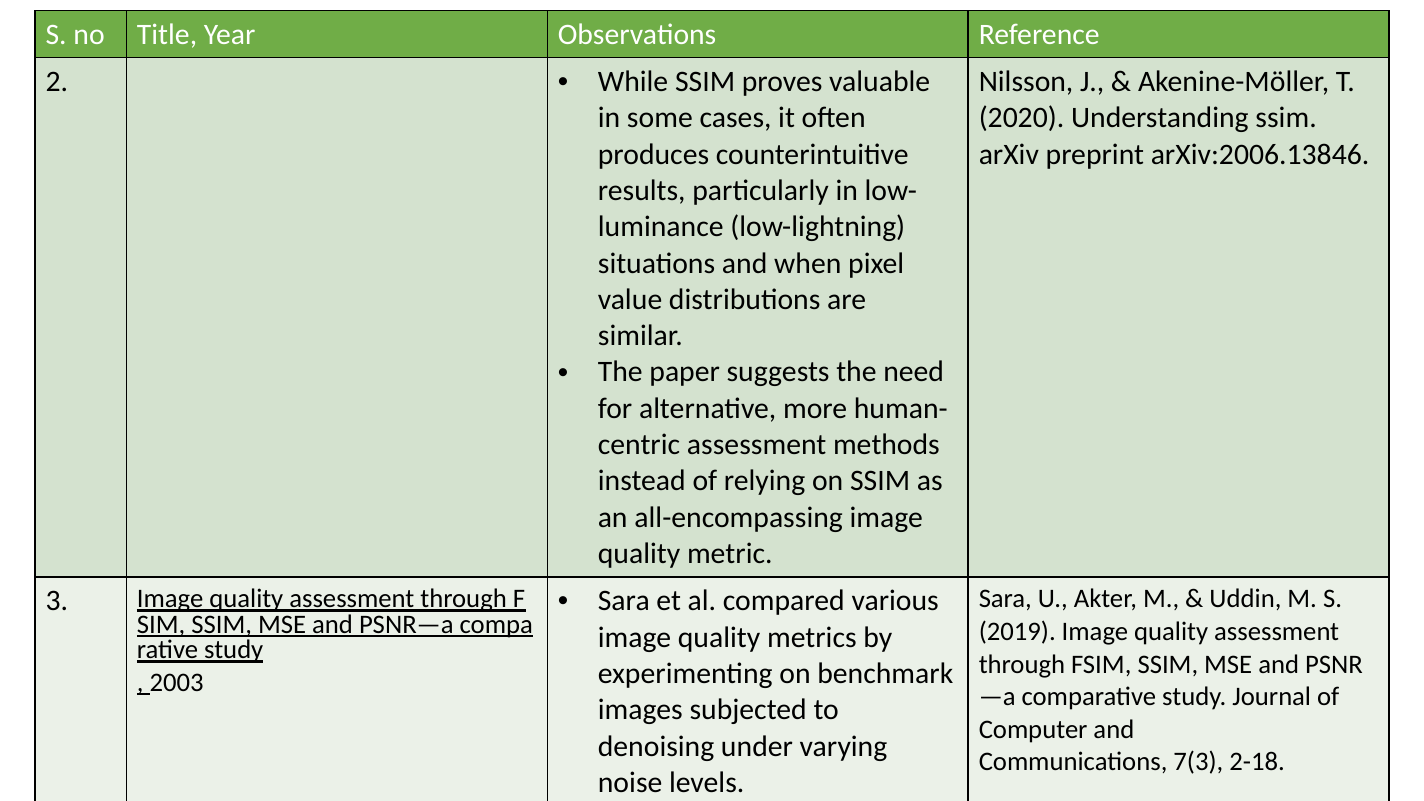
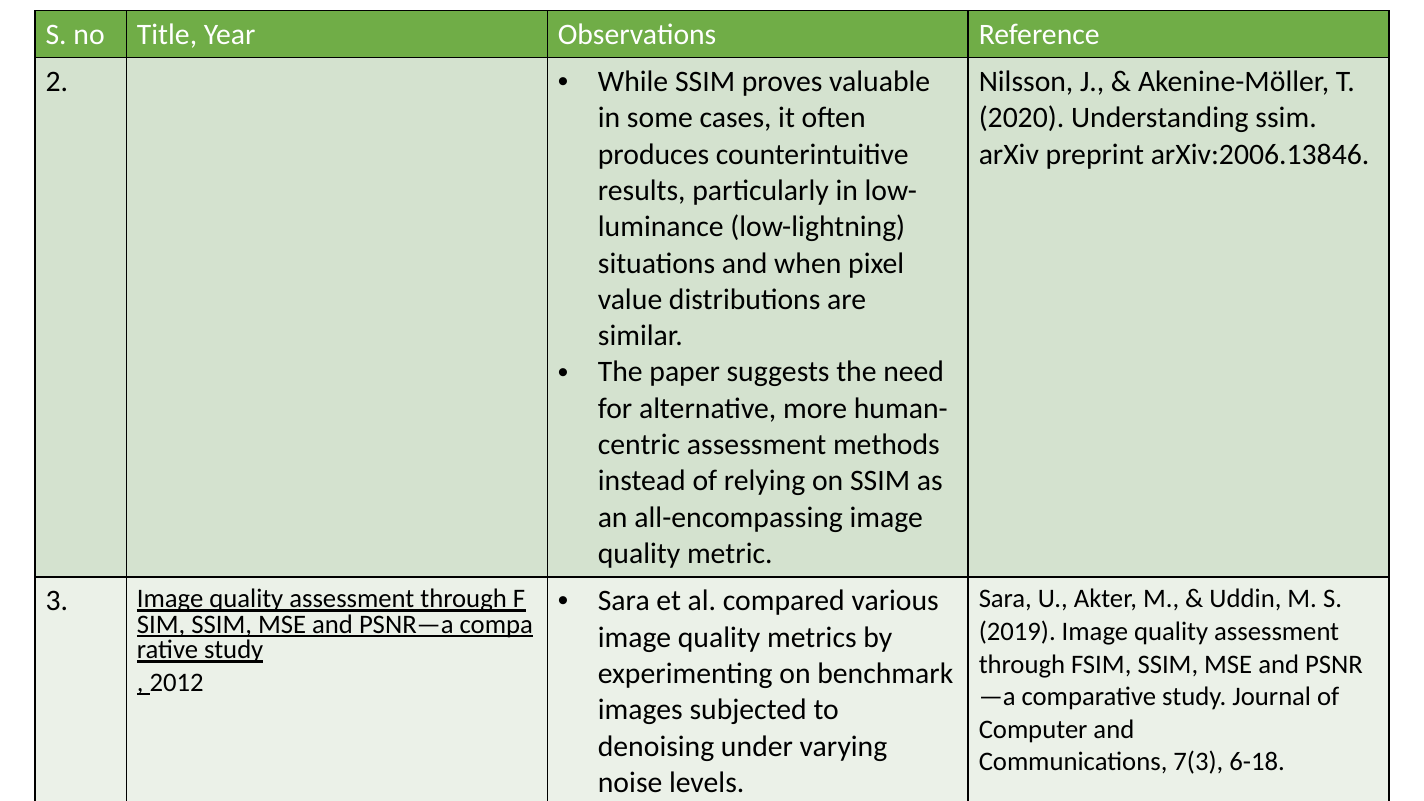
2003: 2003 -> 2012
2-18: 2-18 -> 6-18
